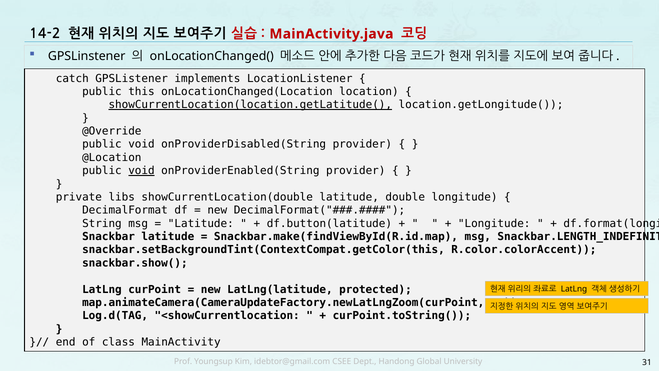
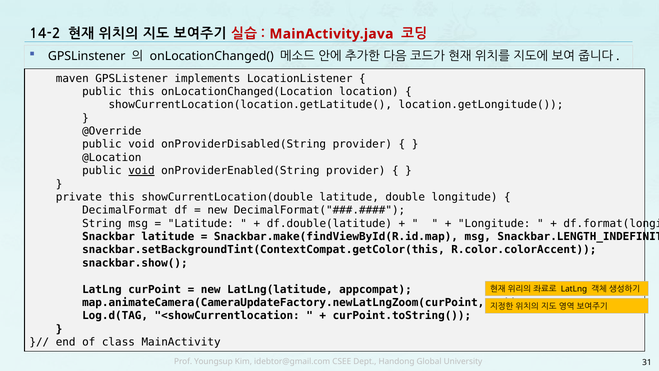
catch: catch -> maven
showCurrentLocation(location.getLatitude( underline: present -> none
private libs: libs -> this
df.button(latitude: df.button(latitude -> df.double(latitude
protected: protected -> appcompat
